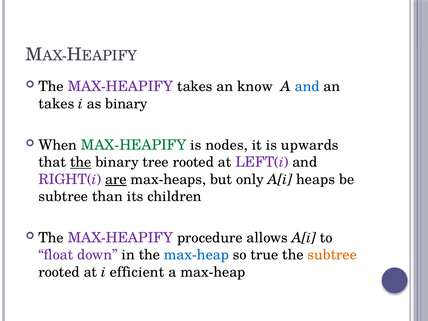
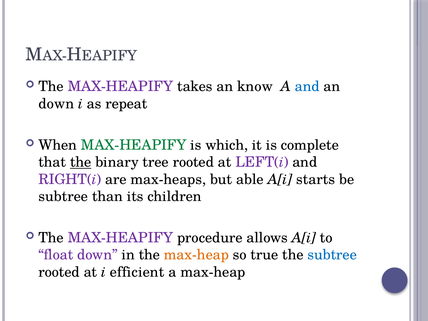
takes at (56, 104): takes -> down
as binary: binary -> repeat
nodes: nodes -> which
upwards: upwards -> complete
are underline: present -> none
only: only -> able
heaps: heaps -> starts
max-heap at (196, 255) colour: blue -> orange
subtree at (332, 255) colour: orange -> blue
